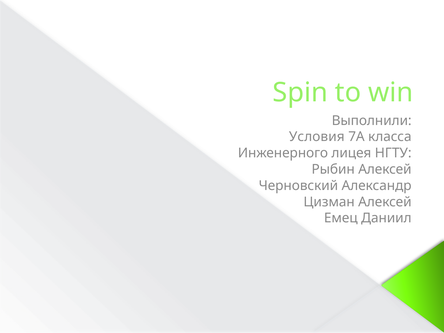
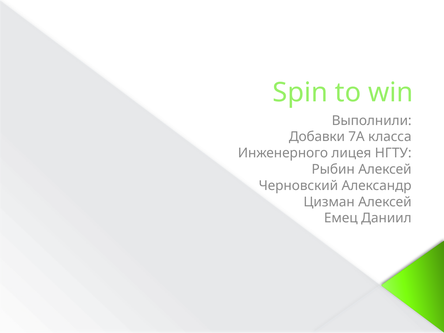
Условия: Условия -> Добавки
